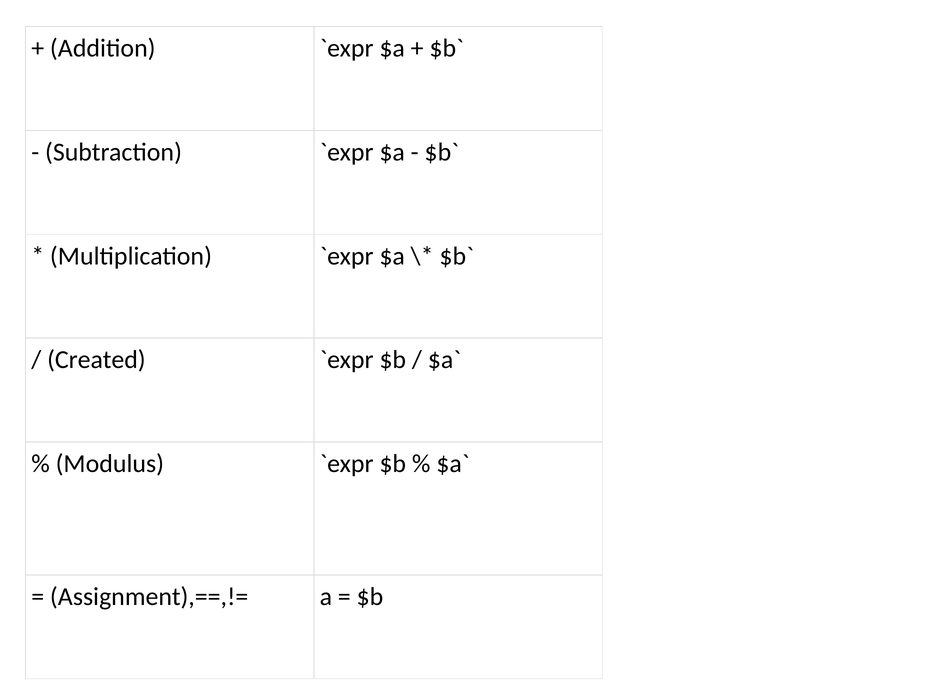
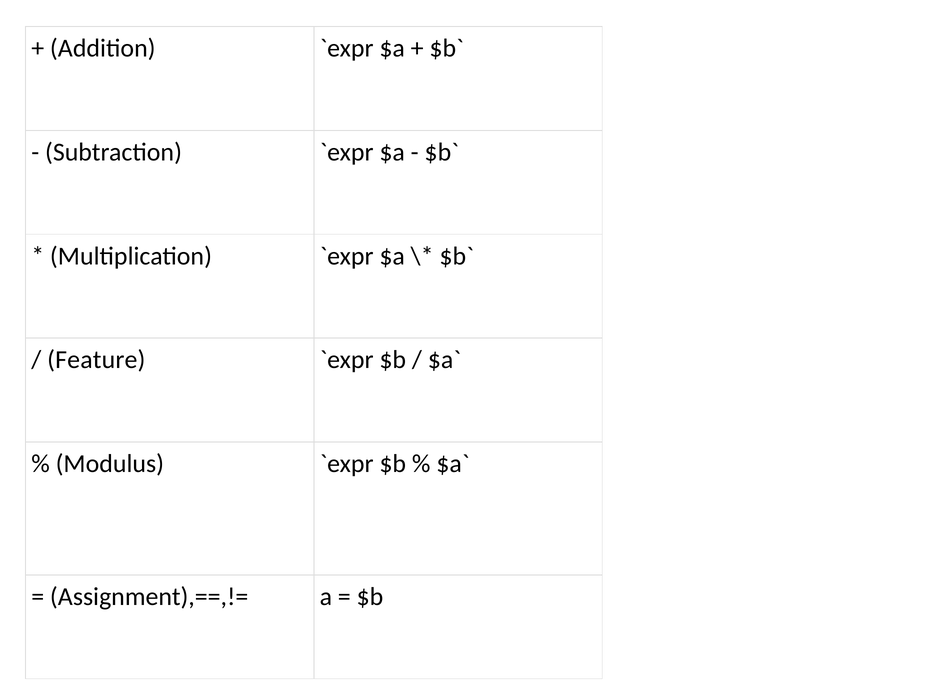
Created: Created -> Feature
